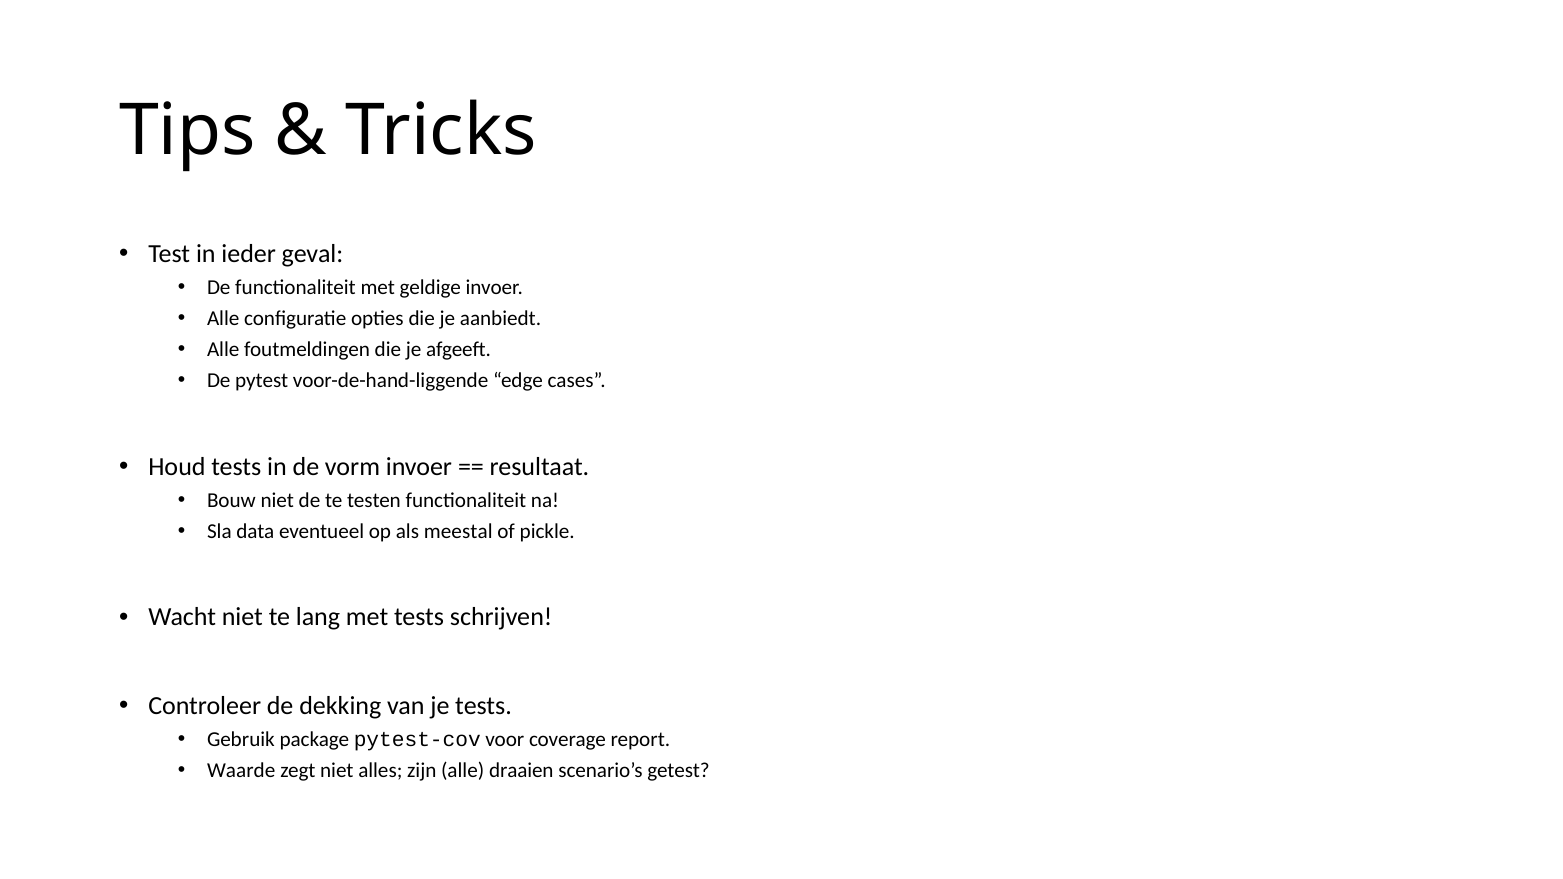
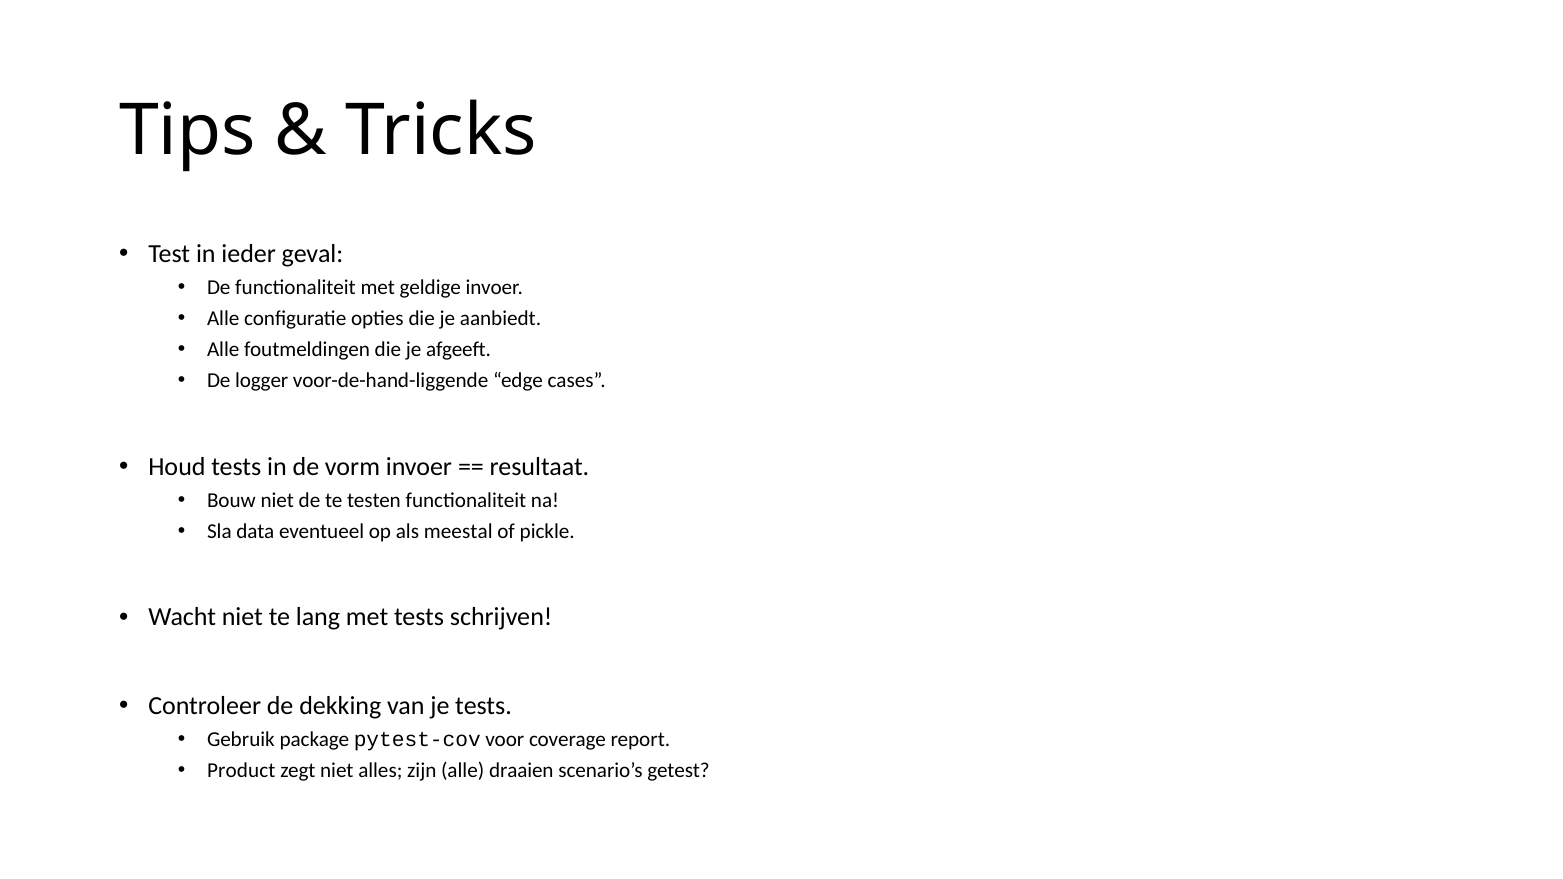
pytest: pytest -> logger
Waarde: Waarde -> Product
